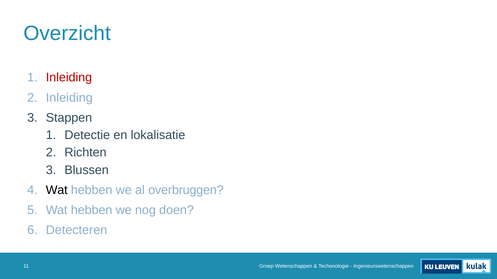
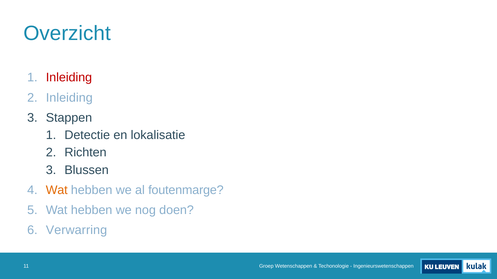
Wat at (57, 190) colour: black -> orange
overbruggen: overbruggen -> foutenmarge
Detecteren: Detecteren -> Verwarring
